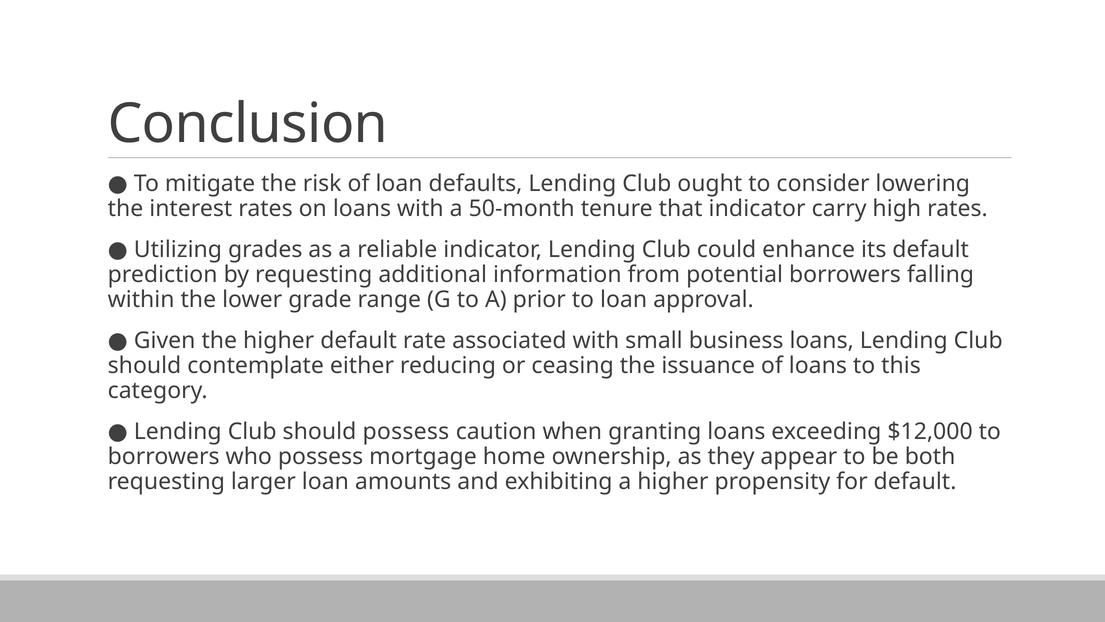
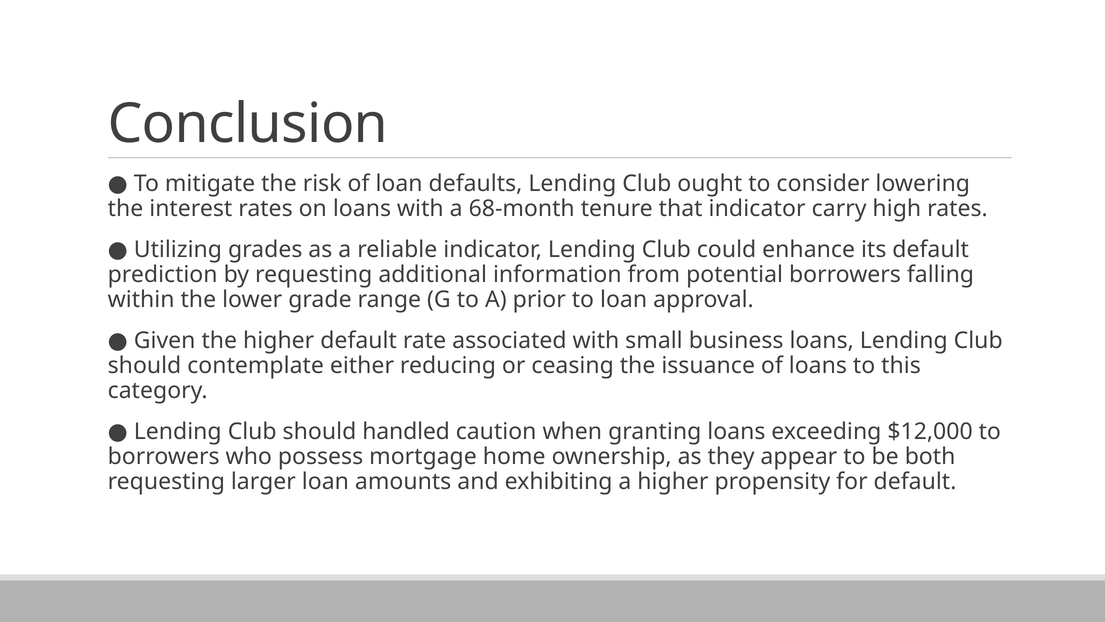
50-month: 50-month -> 68-month
should possess: possess -> handled
